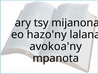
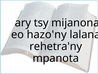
avokoa'ny: avokoa'ny -> rehetra'ny
